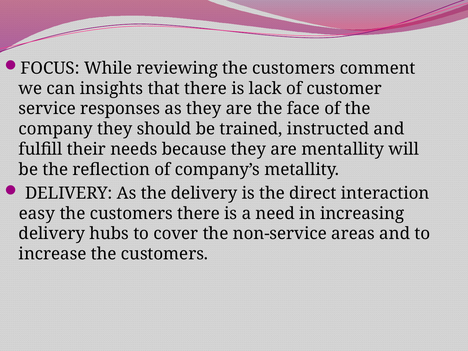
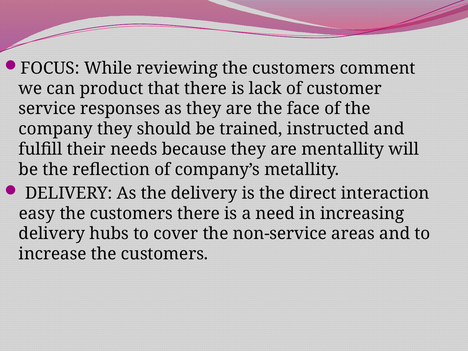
insights: insights -> product
